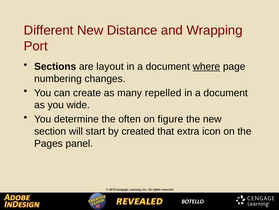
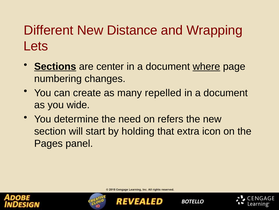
Port: Port -> Lets
Sections underline: none -> present
layout: layout -> center
often: often -> need
figure: figure -> refers
created: created -> holding
